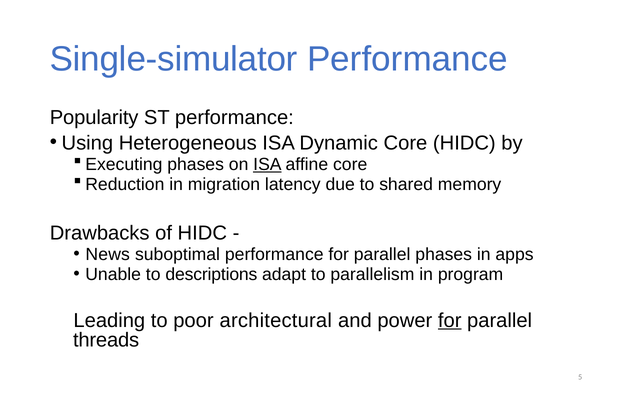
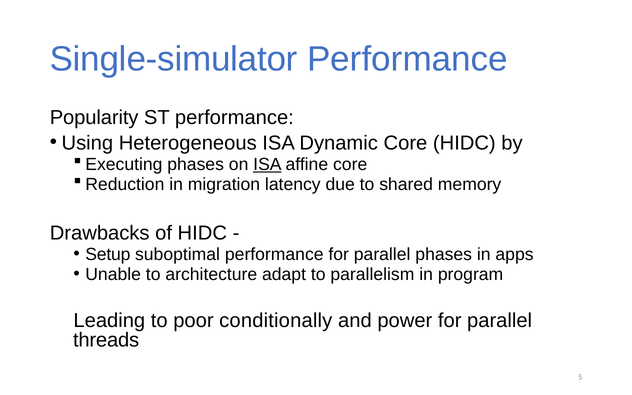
News: News -> Setup
descriptions: descriptions -> architecture
architectural: architectural -> conditionally
for at (450, 320) underline: present -> none
